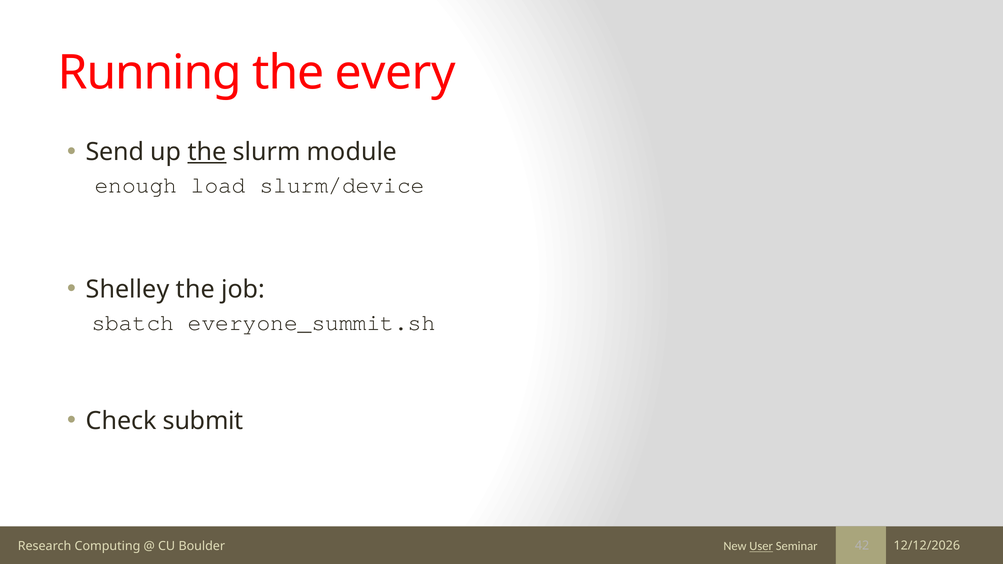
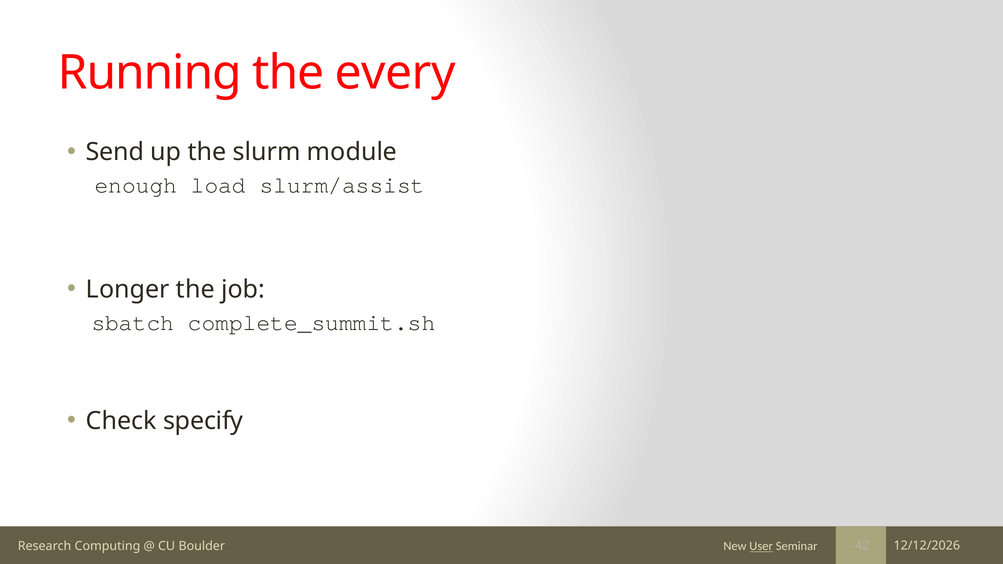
the at (207, 152) underline: present -> none
slurm/device: slurm/device -> slurm/assist
Shelley: Shelley -> Longer
everyone_summit.sh: everyone_summit.sh -> complete_summit.sh
submit: submit -> specify
